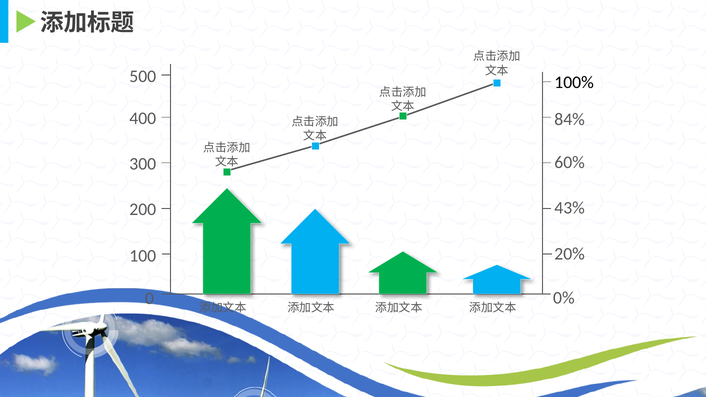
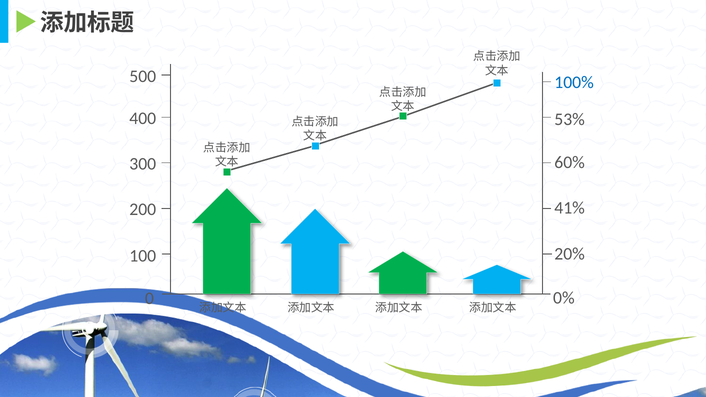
100% colour: black -> blue
84%: 84% -> 53%
43%: 43% -> 41%
